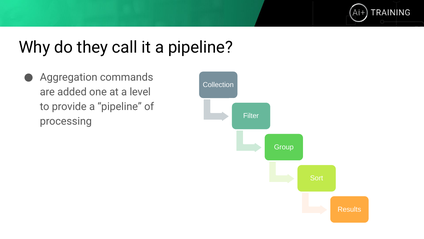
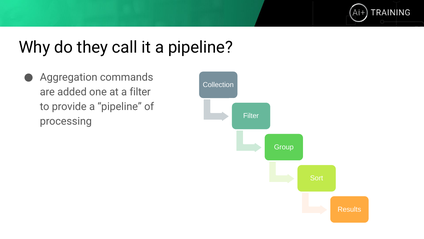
a level: level -> filter
